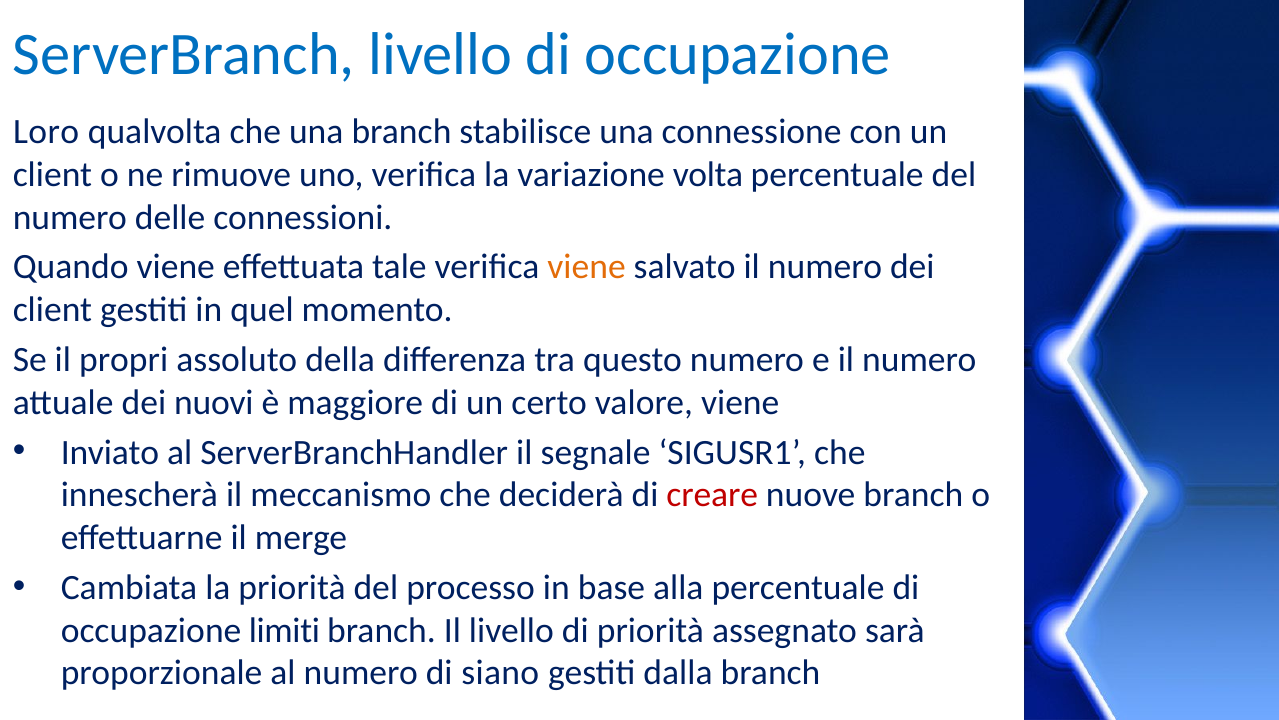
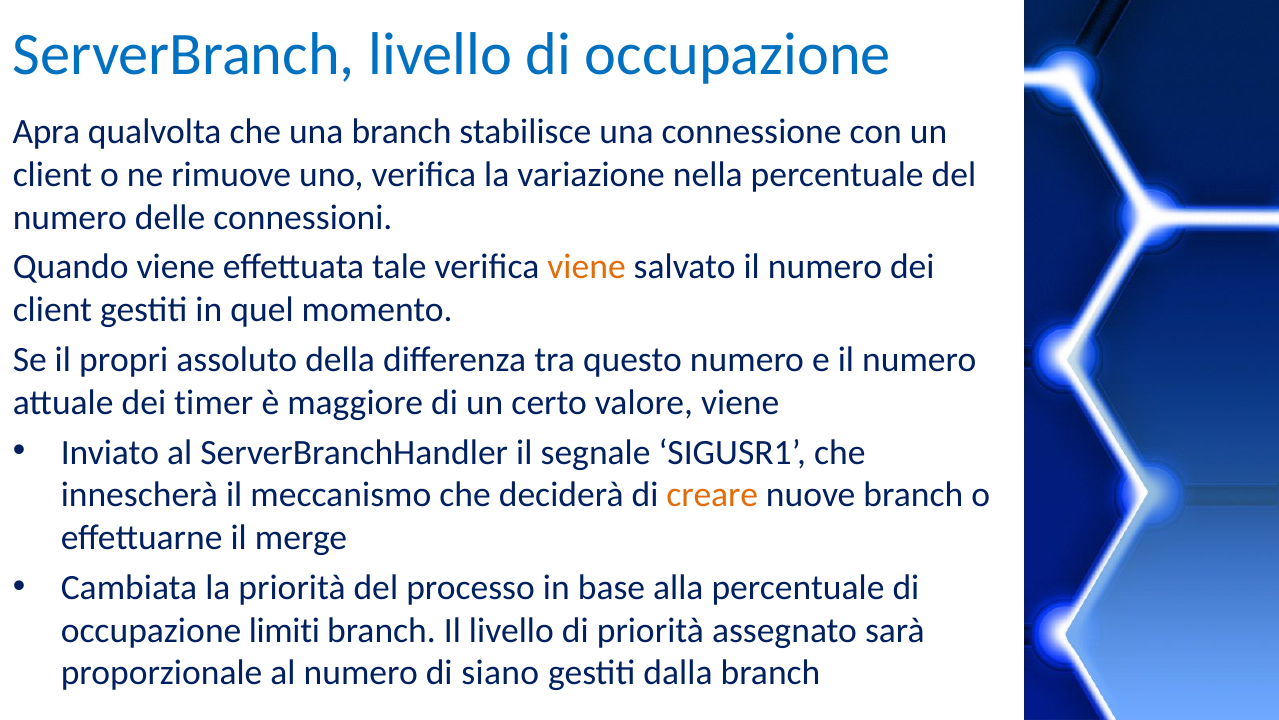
Loro: Loro -> Apra
volta: volta -> nella
nuovi: nuovi -> timer
creare colour: red -> orange
